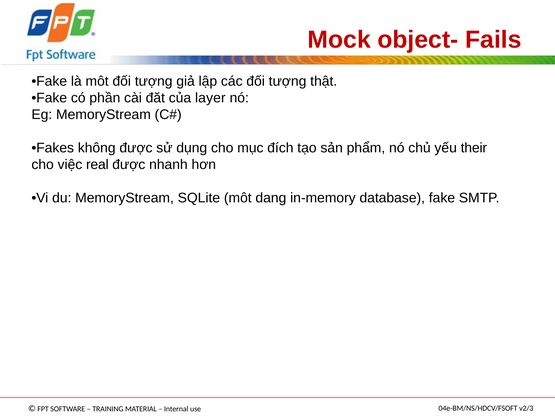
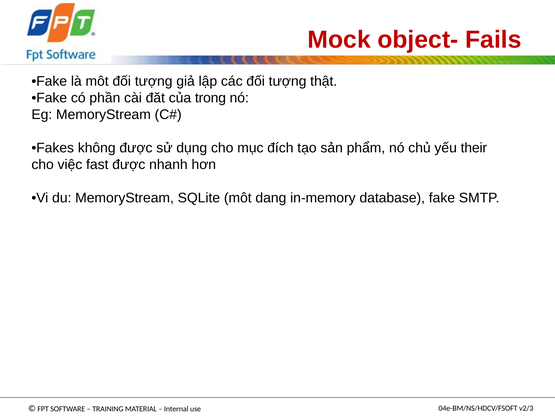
layer: layer -> trong
real: real -> fast
